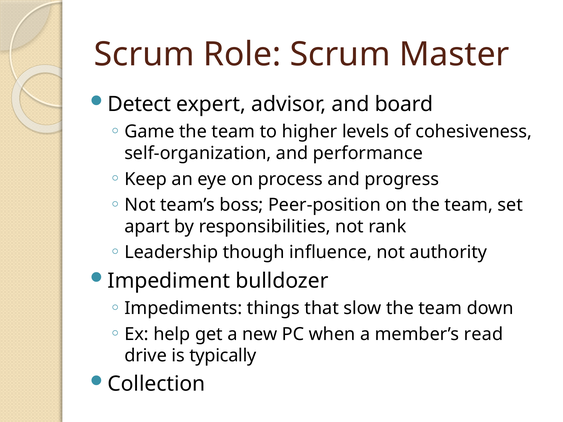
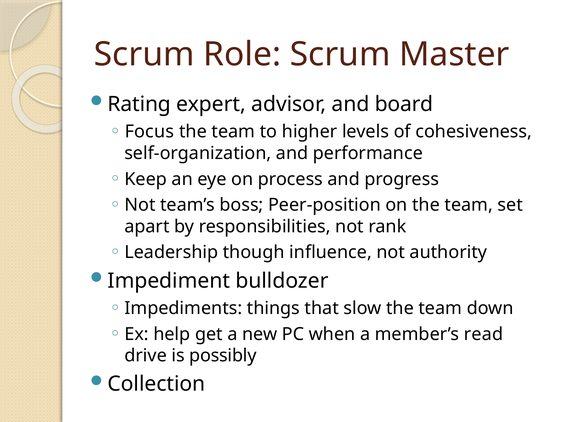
Detect: Detect -> Rating
Game: Game -> Focus
typically: typically -> possibly
